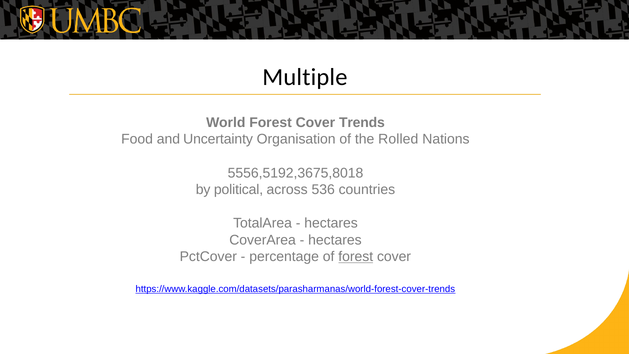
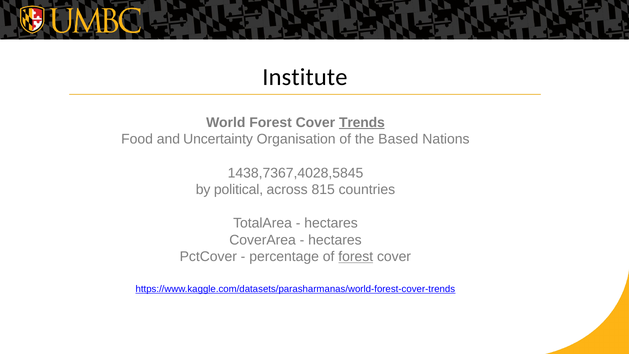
Multiple: Multiple -> Institute
Trends underline: none -> present
Rolled: Rolled -> Based
5556,5192,3675,8018: 5556,5192,3675,8018 -> 1438,7367,4028,5845
536: 536 -> 815
